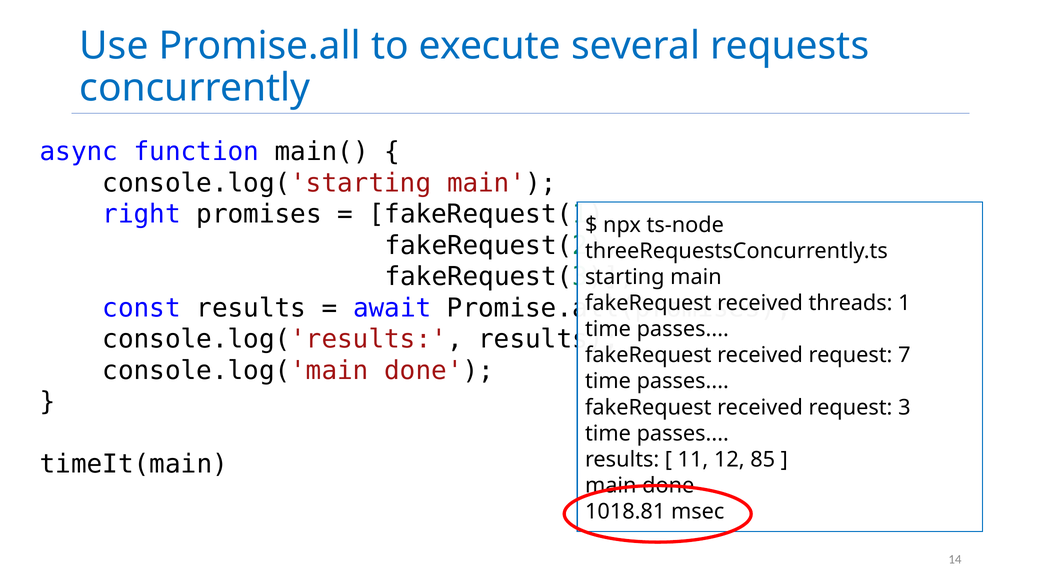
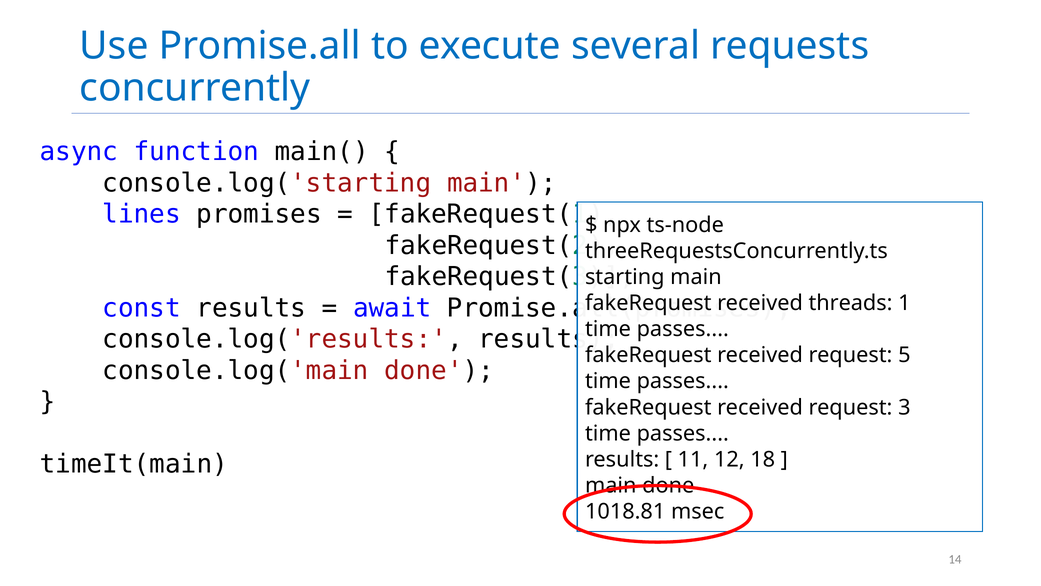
right: right -> lines
7: 7 -> 5
85: 85 -> 18
